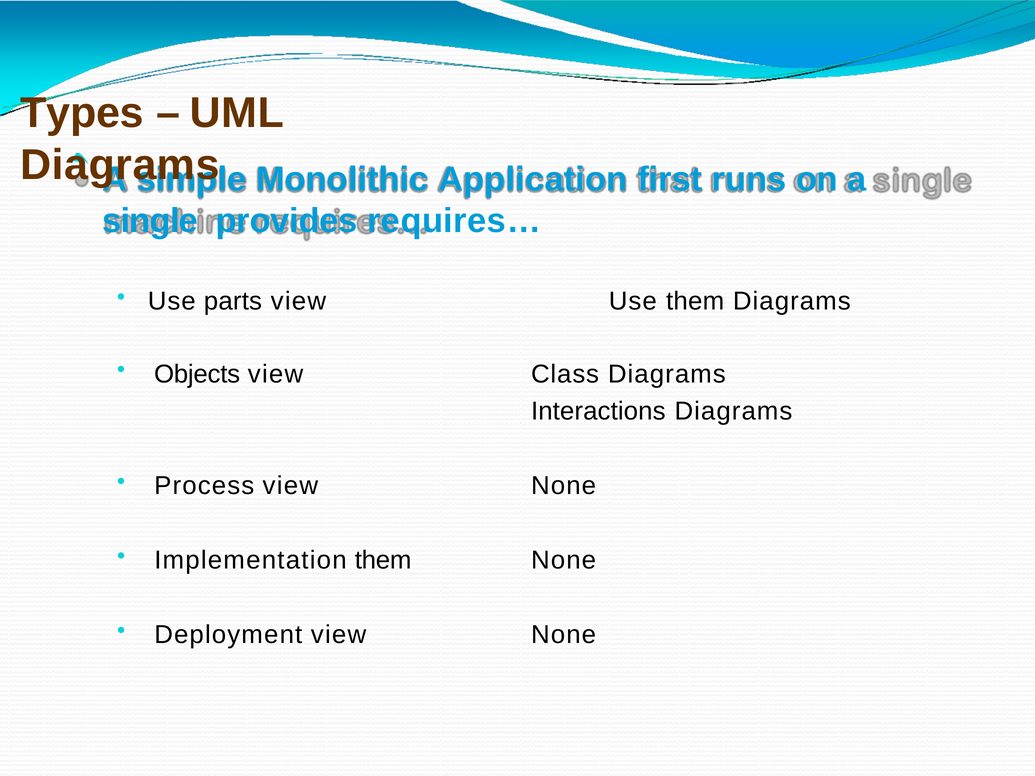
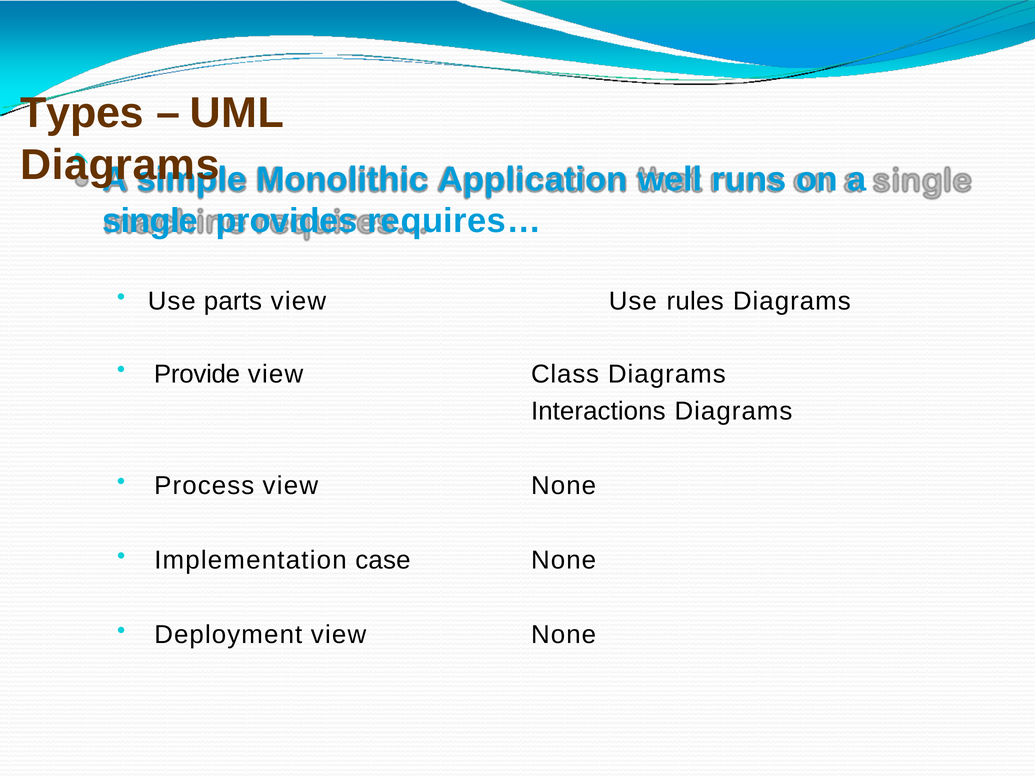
first: first -> well
Use them: them -> rules
Objects: Objects -> Provide
Implementation them: them -> case
